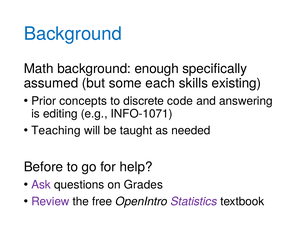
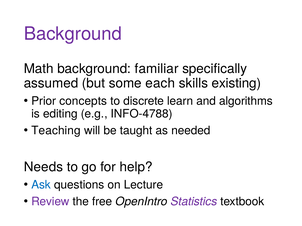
Background at (73, 34) colour: blue -> purple
enough: enough -> familiar
code: code -> learn
answering: answering -> algorithms
INFO-1071: INFO-1071 -> INFO-4788
Before: Before -> Needs
Ask colour: purple -> blue
Grades: Grades -> Lecture
